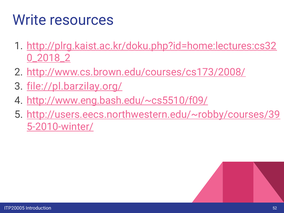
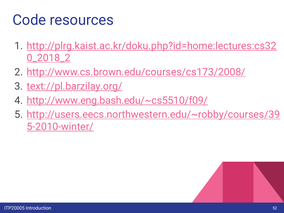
Write: Write -> Code
file://pl.barzilay.org/: file://pl.barzilay.org/ -> text://pl.barzilay.org/
